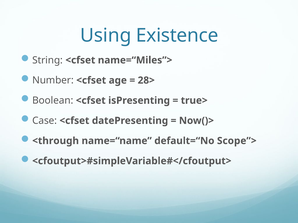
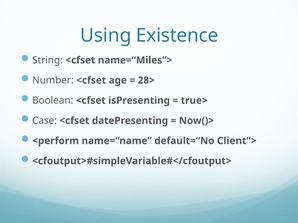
<through: <through -> <perform
Scope”>: Scope”> -> Client”>
